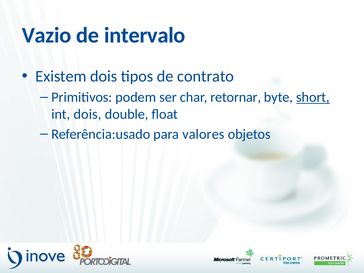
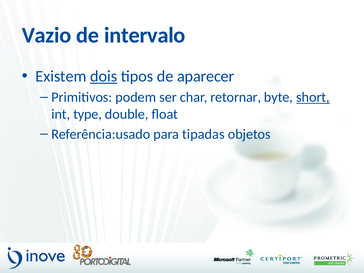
dois at (104, 76) underline: none -> present
contrato: contrato -> aparecer
int dois: dois -> type
valores: valores -> tipadas
